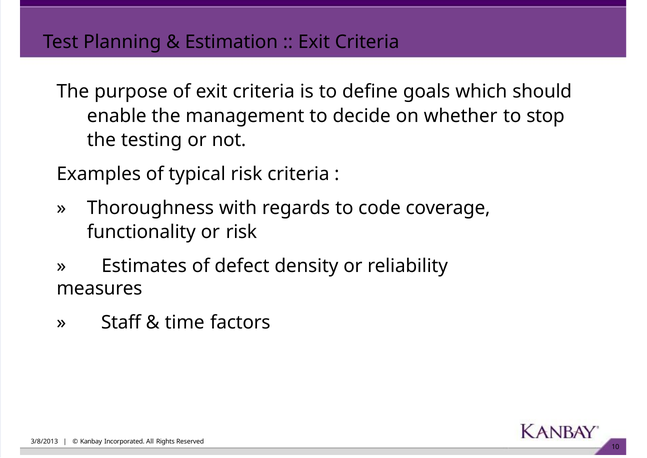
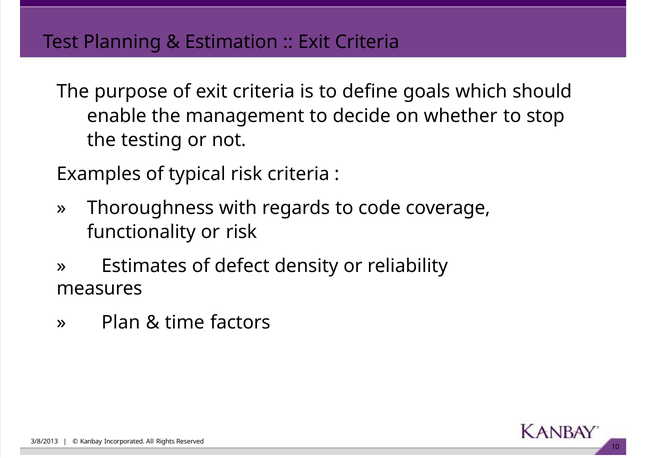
Staff: Staff -> Plan
